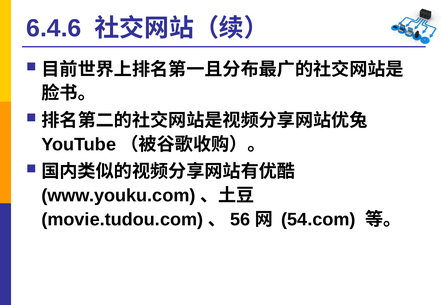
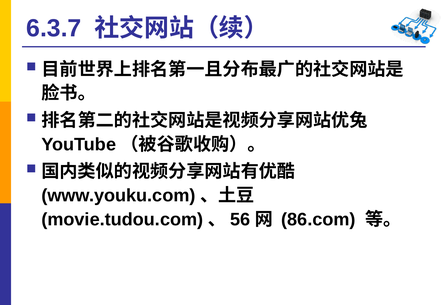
6.4.6: 6.4.6 -> 6.3.7
54.com: 54.com -> 86.com
